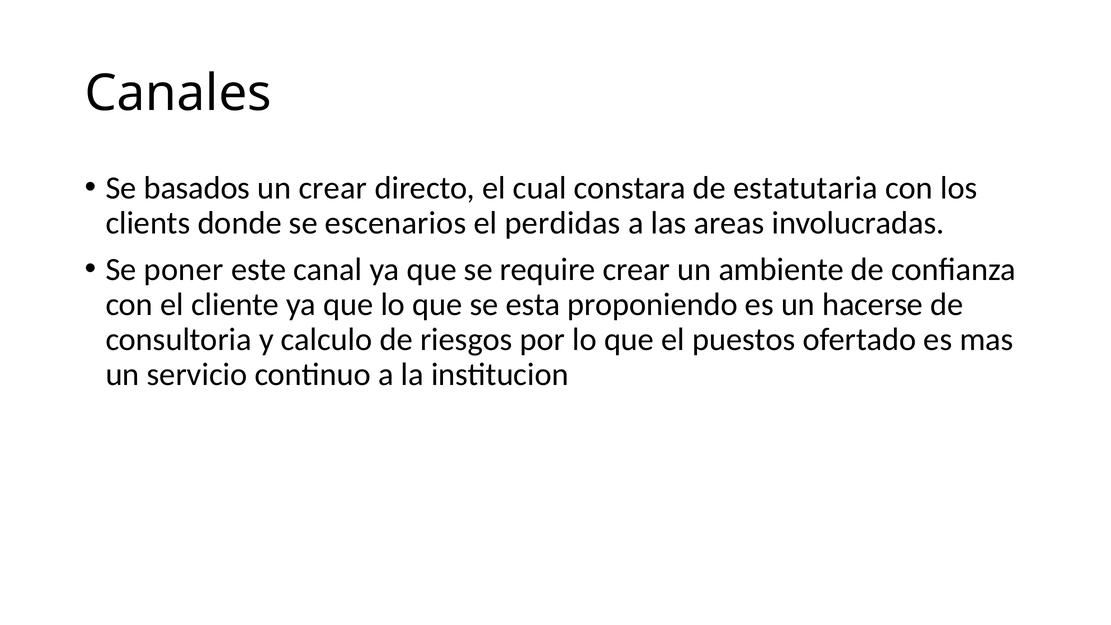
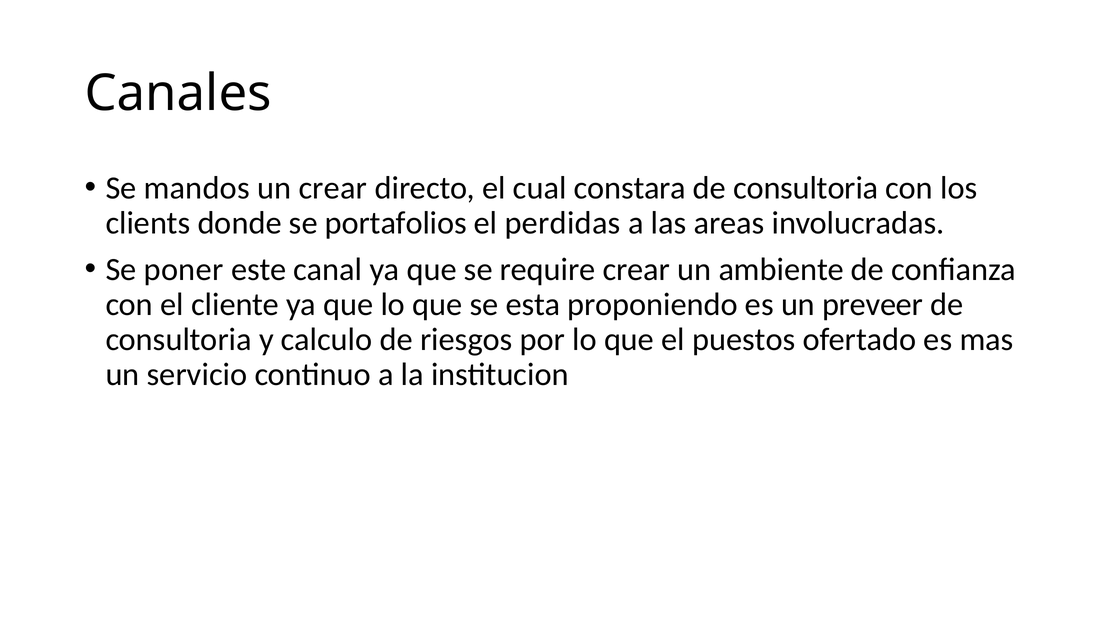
basados: basados -> mandos
constara de estatutaria: estatutaria -> consultoria
escenarios: escenarios -> portafolios
hacerse: hacerse -> preveer
